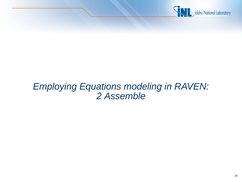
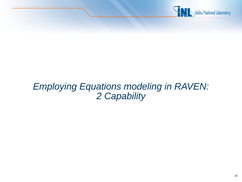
Assemble: Assemble -> Capability
